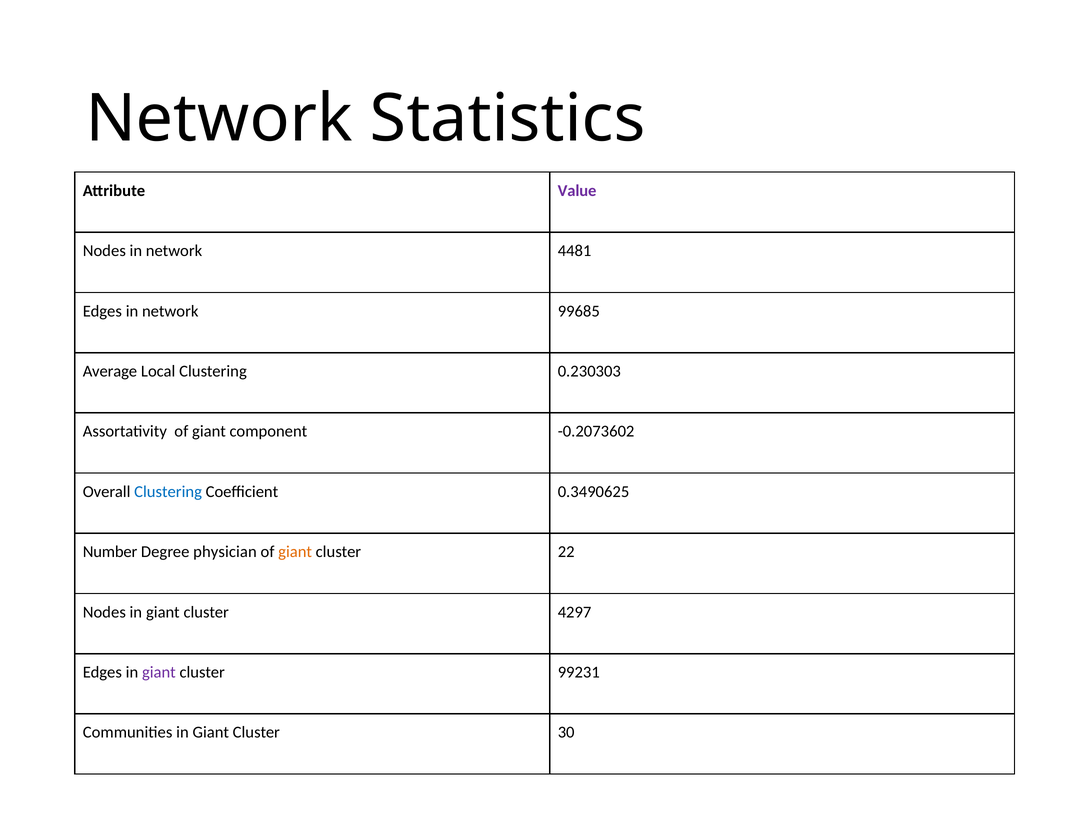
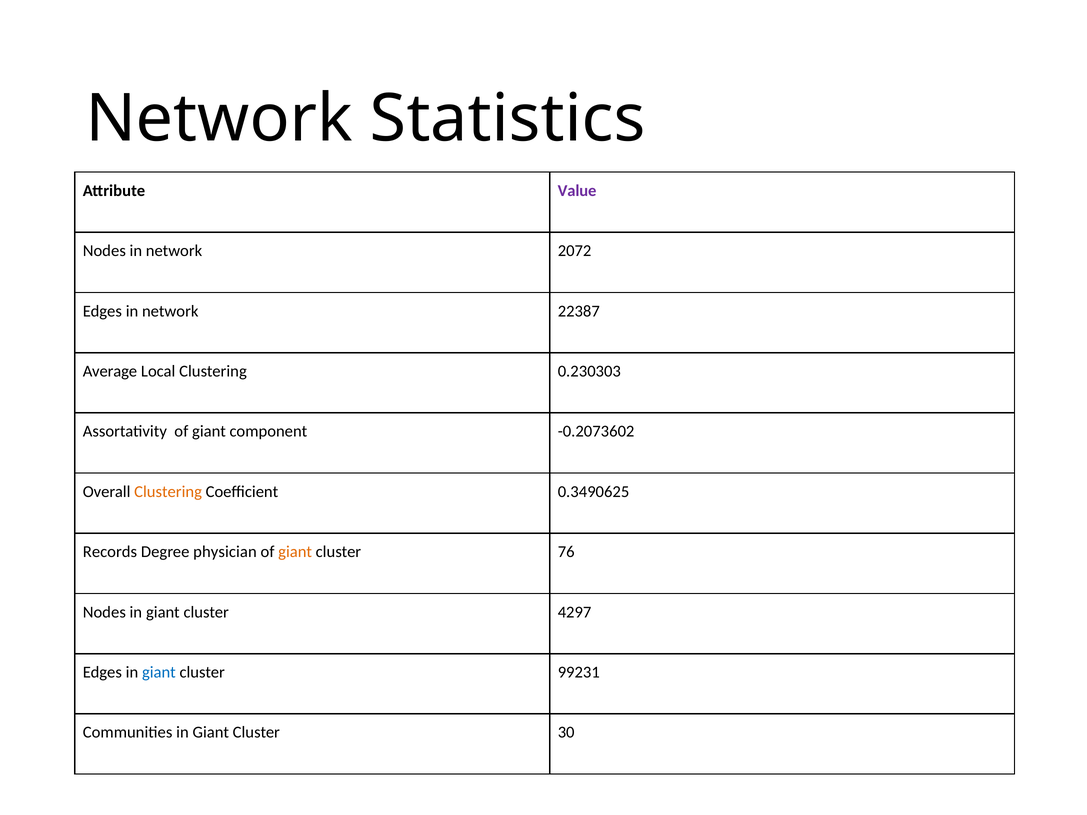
4481: 4481 -> 2072
99685: 99685 -> 22387
Clustering at (168, 492) colour: blue -> orange
Number: Number -> Records
22: 22 -> 76
giant at (159, 672) colour: purple -> blue
